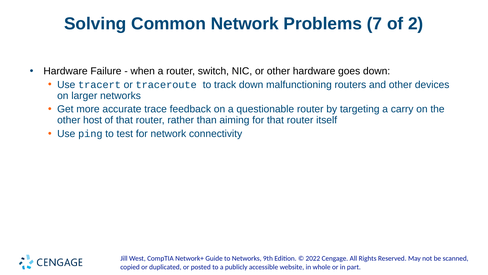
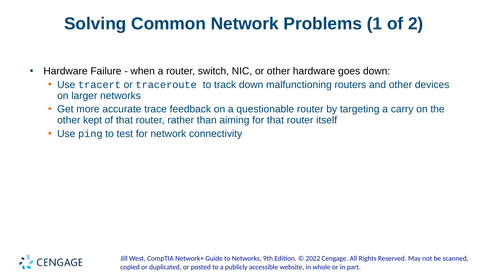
7: 7 -> 1
host: host -> kept
